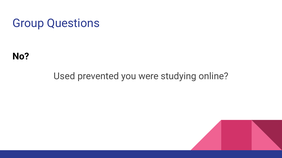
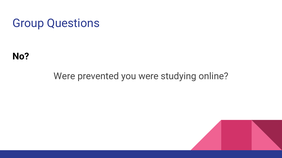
Used at (64, 77): Used -> Were
